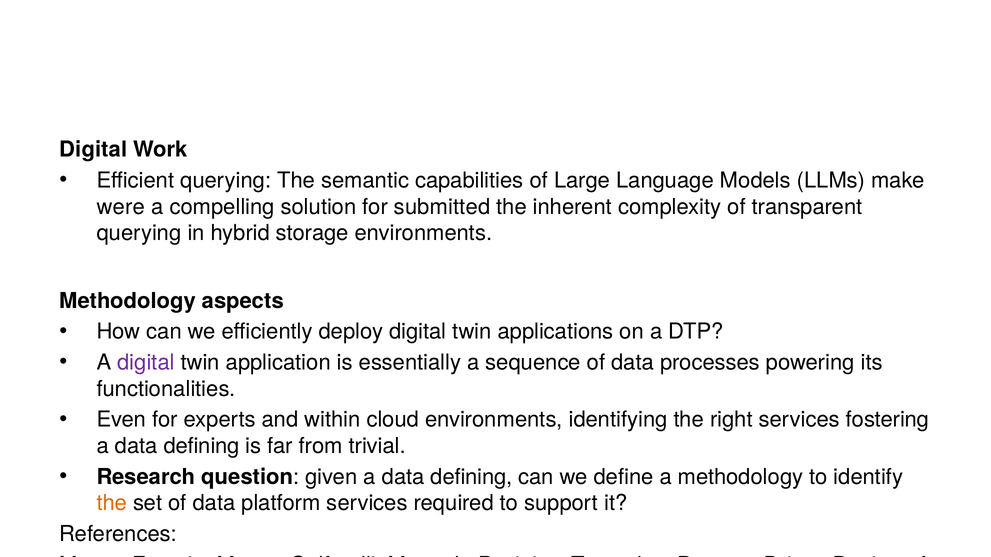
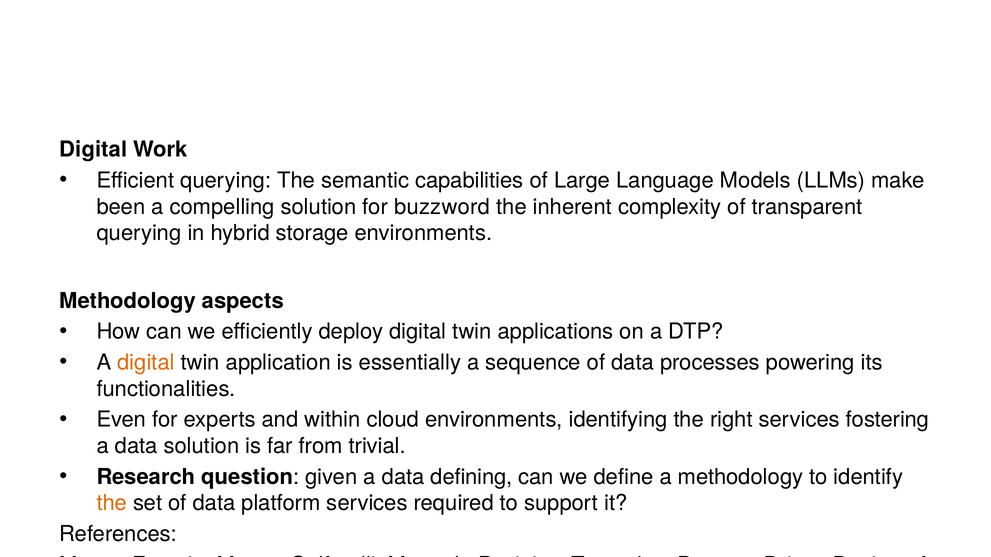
were: were -> been
submitted: submitted -> buzzword
digital at (146, 363) colour: purple -> orange
defining at (202, 446): defining -> solution
